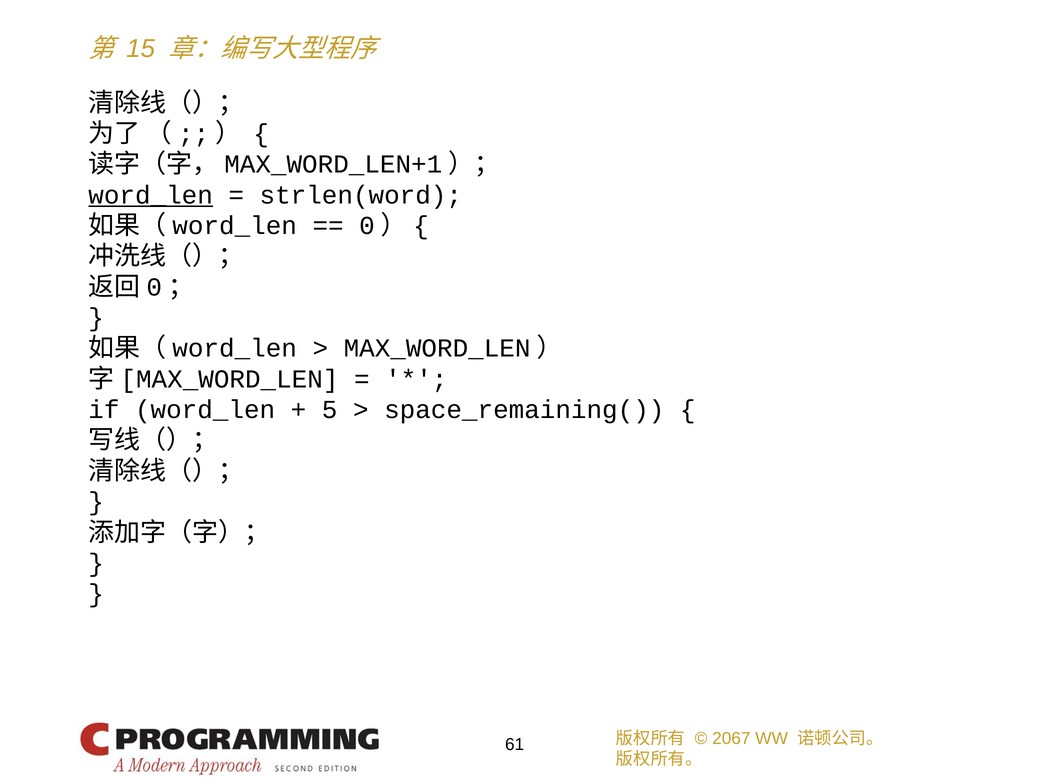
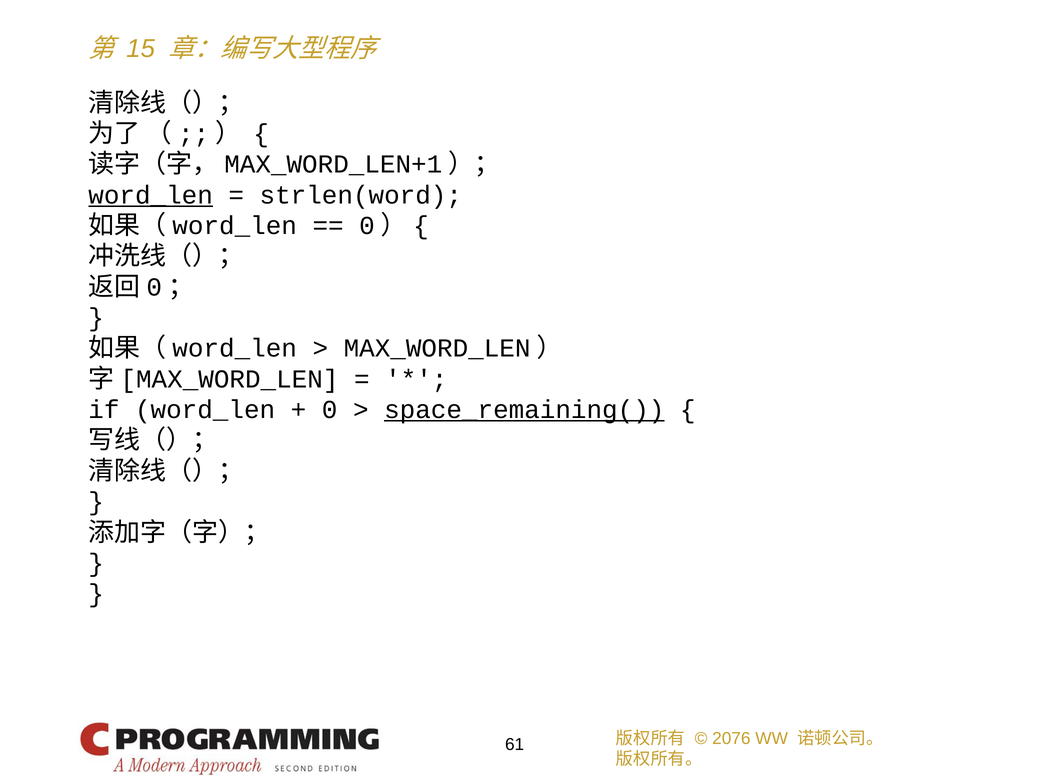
5: 5 -> 0
space_remaining( underline: none -> present
2067: 2067 -> 2076
